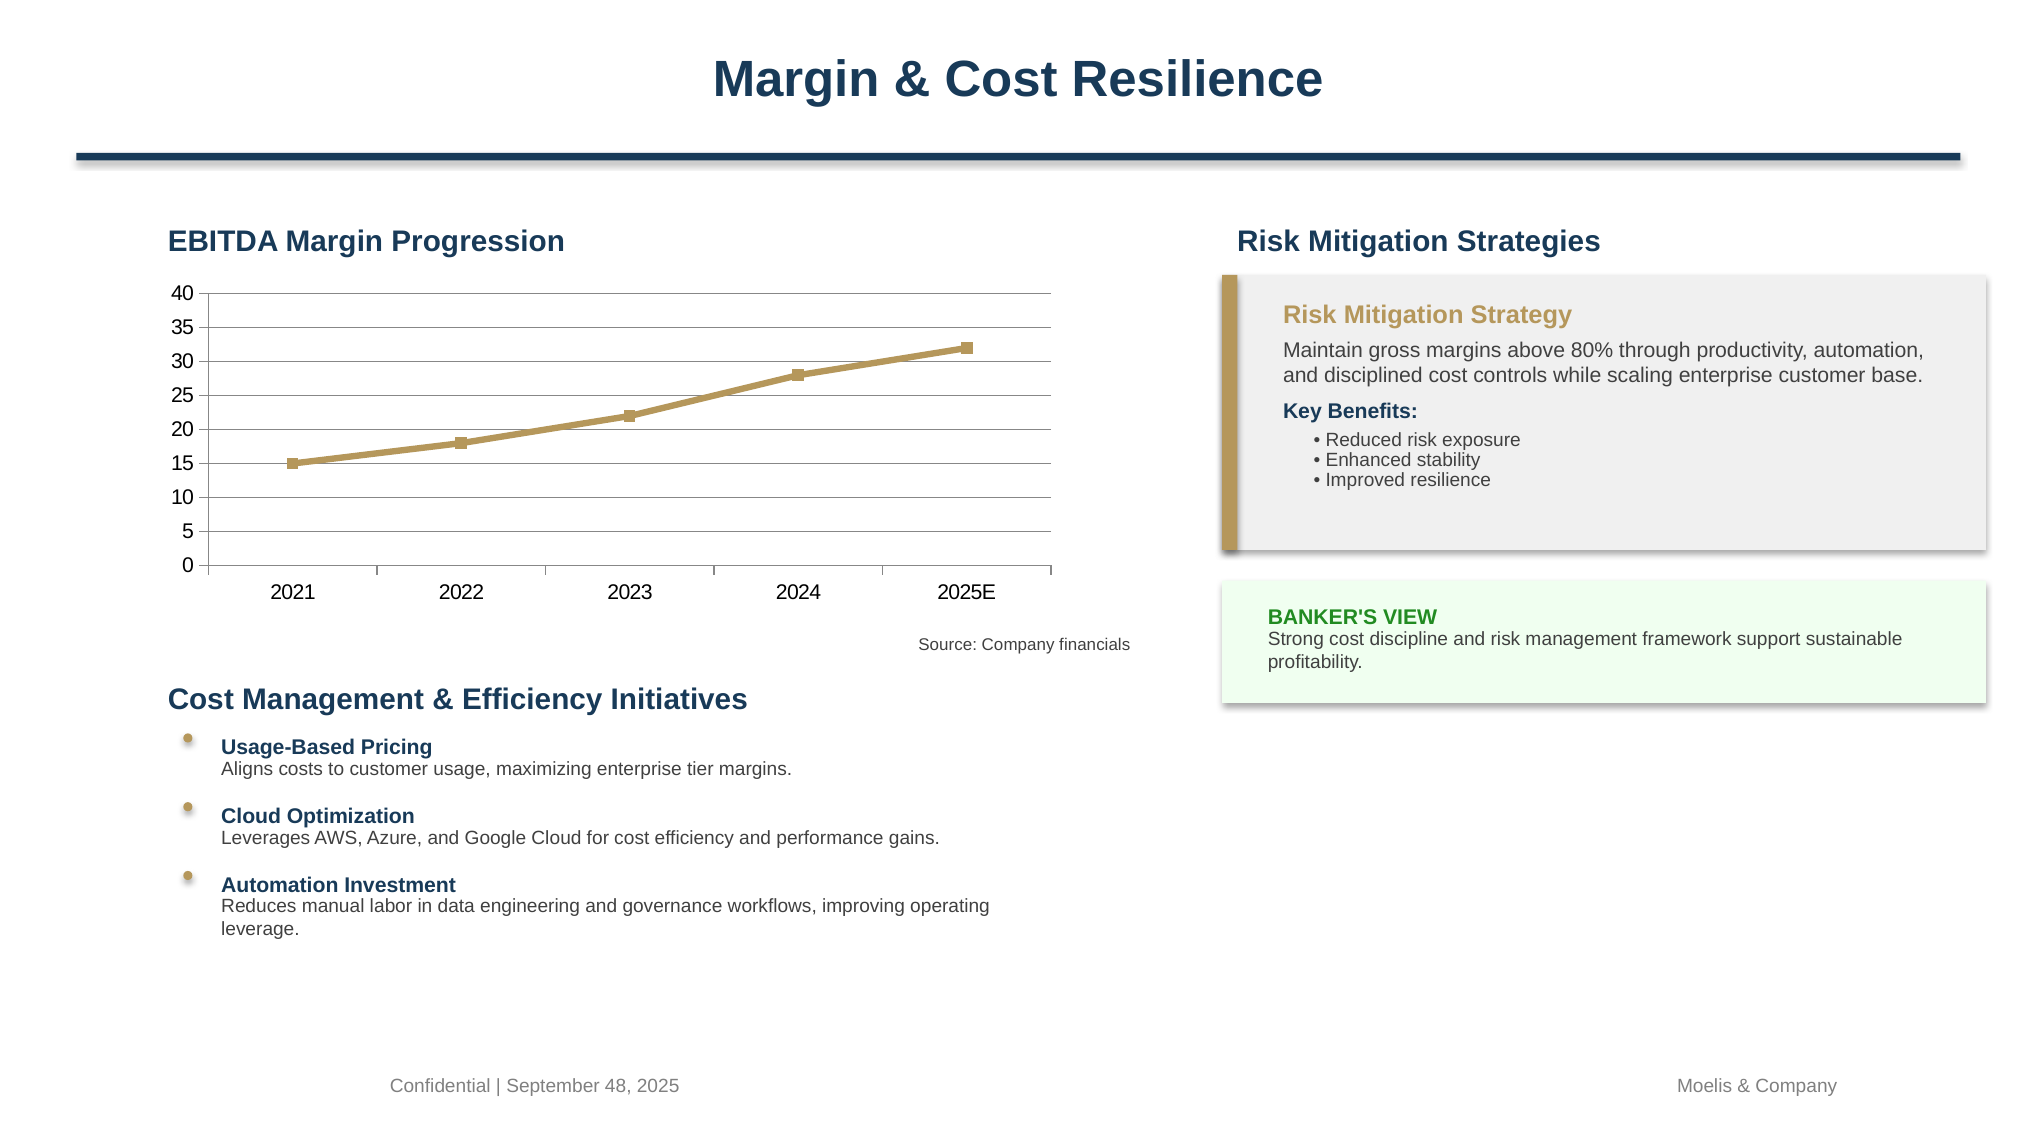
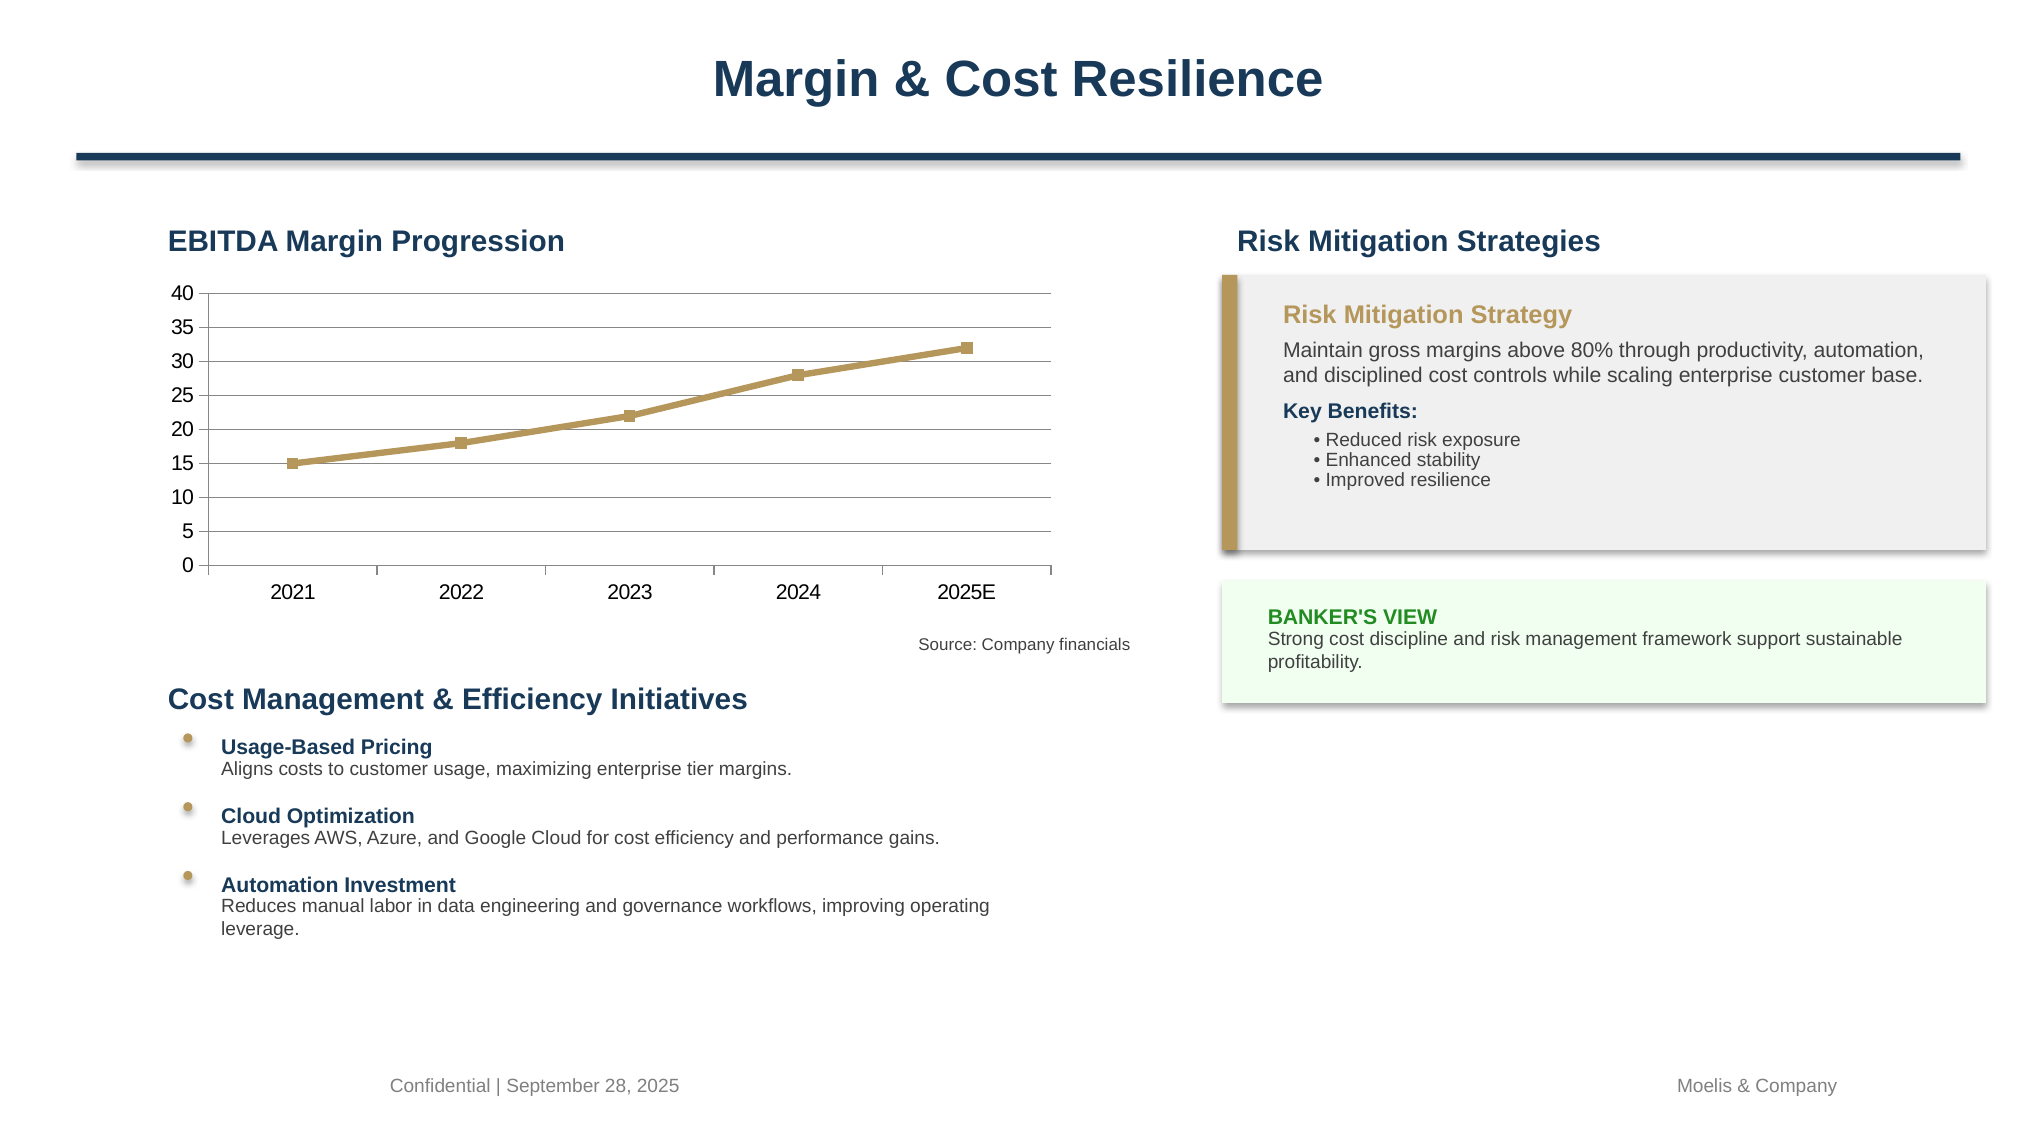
48: 48 -> 28
